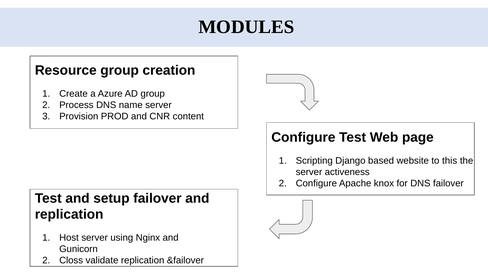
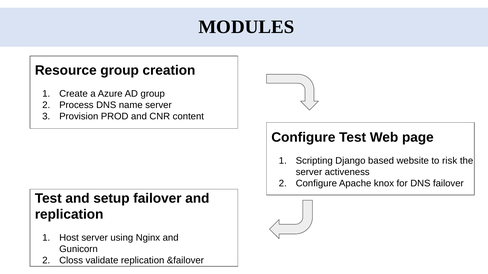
this: this -> risk
